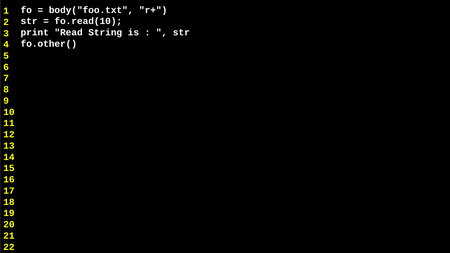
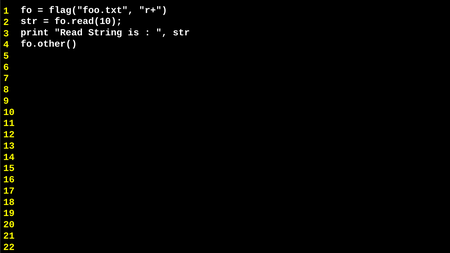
body("foo.txt: body("foo.txt -> flag("foo.txt
